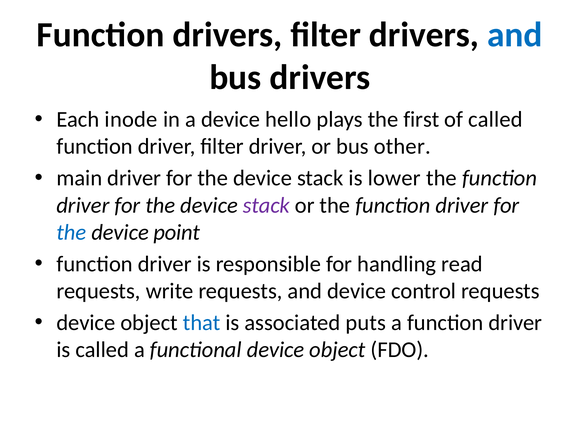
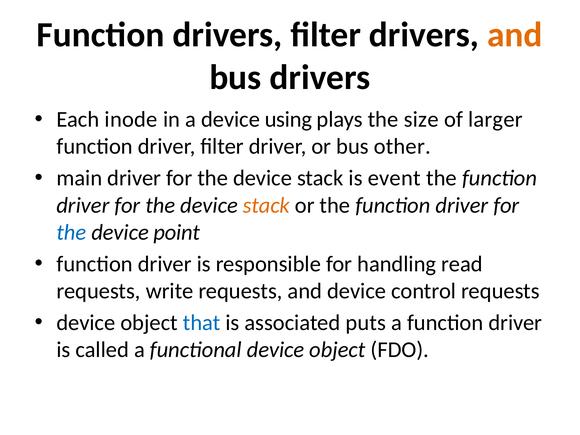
and at (515, 35) colour: blue -> orange
hello: hello -> using
first: first -> size
of called: called -> larger
lower: lower -> event
stack at (266, 205) colour: purple -> orange
